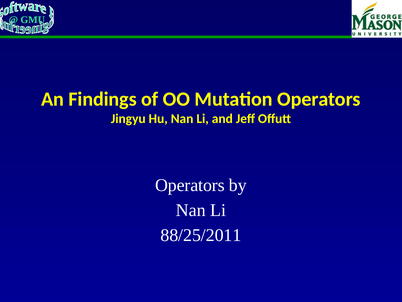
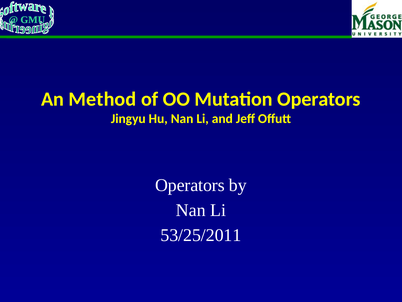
Findings: Findings -> Method
88/25/2011: 88/25/2011 -> 53/25/2011
